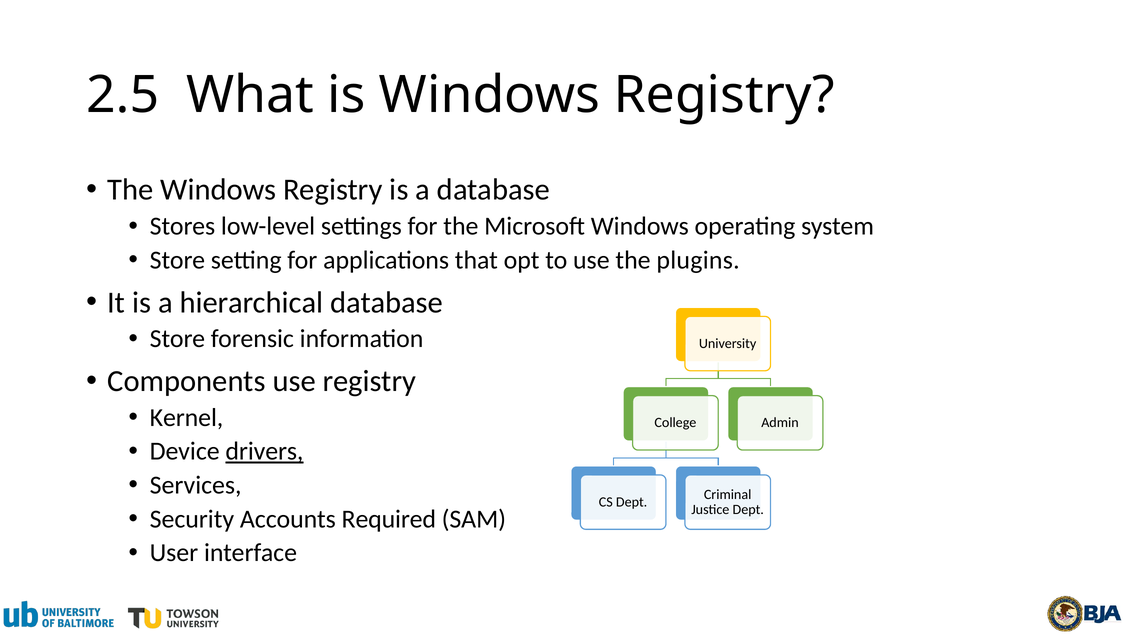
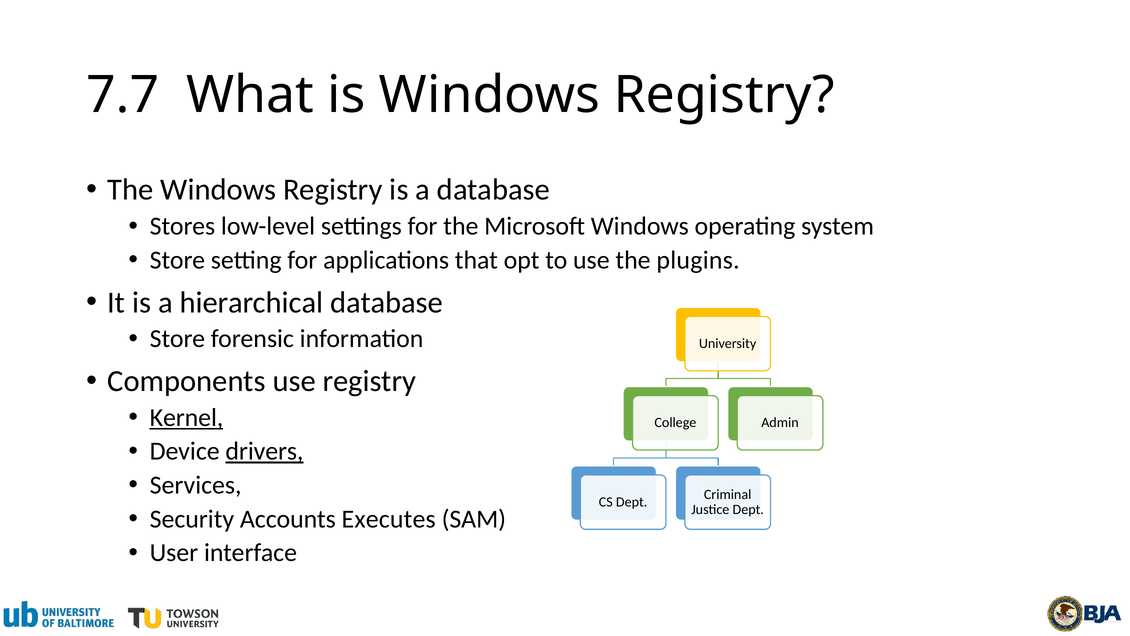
2.5: 2.5 -> 7.7
Kernel underline: none -> present
Required: Required -> Executes
